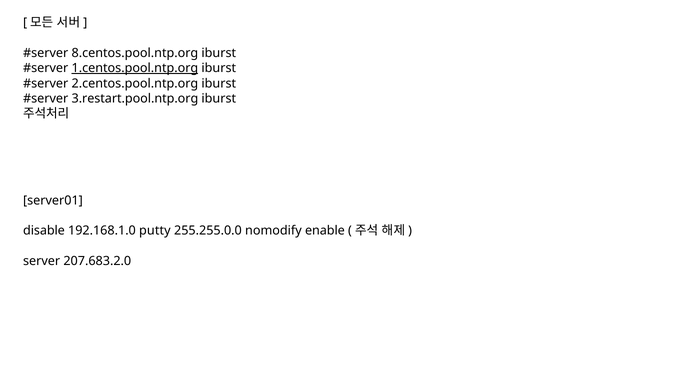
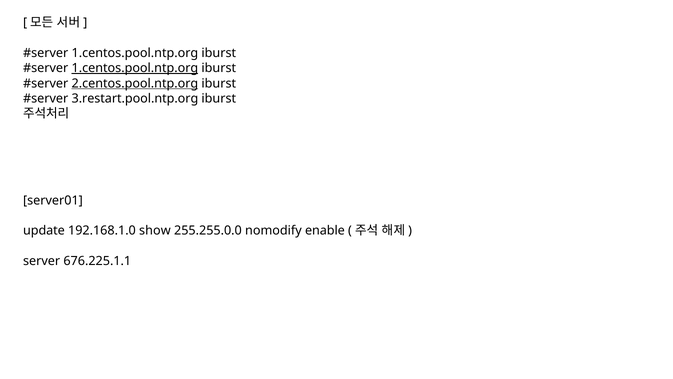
8.centos.pool.ntp.org at (135, 53): 8.centos.pool.ntp.org -> 1.centos.pool.ntp.org
2.centos.pool.ntp.org underline: none -> present
disable: disable -> update
putty: putty -> show
207.683.2.0: 207.683.2.0 -> 676.225.1.1
